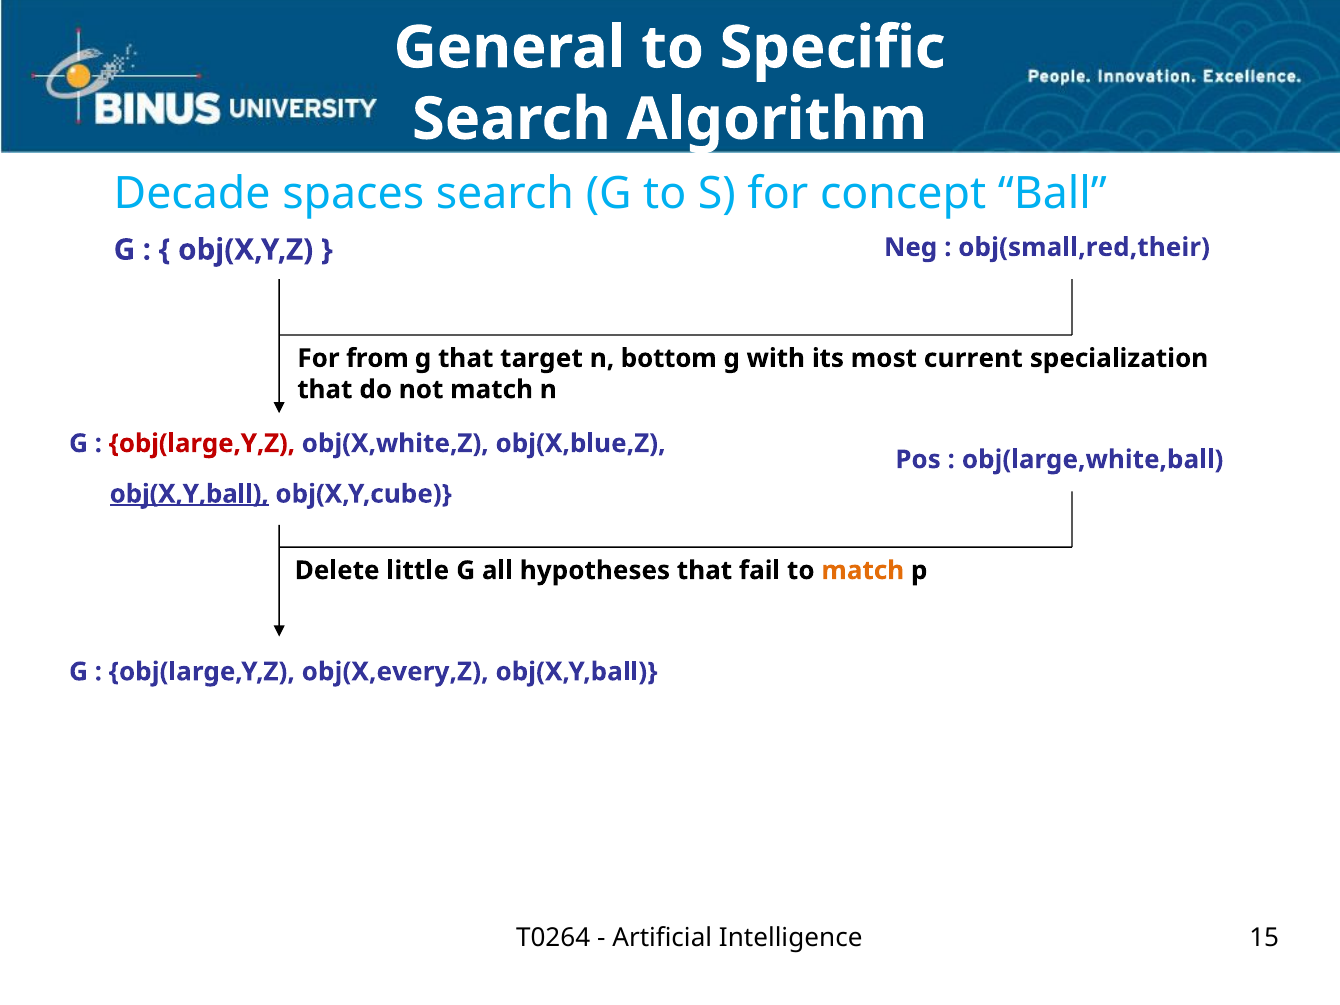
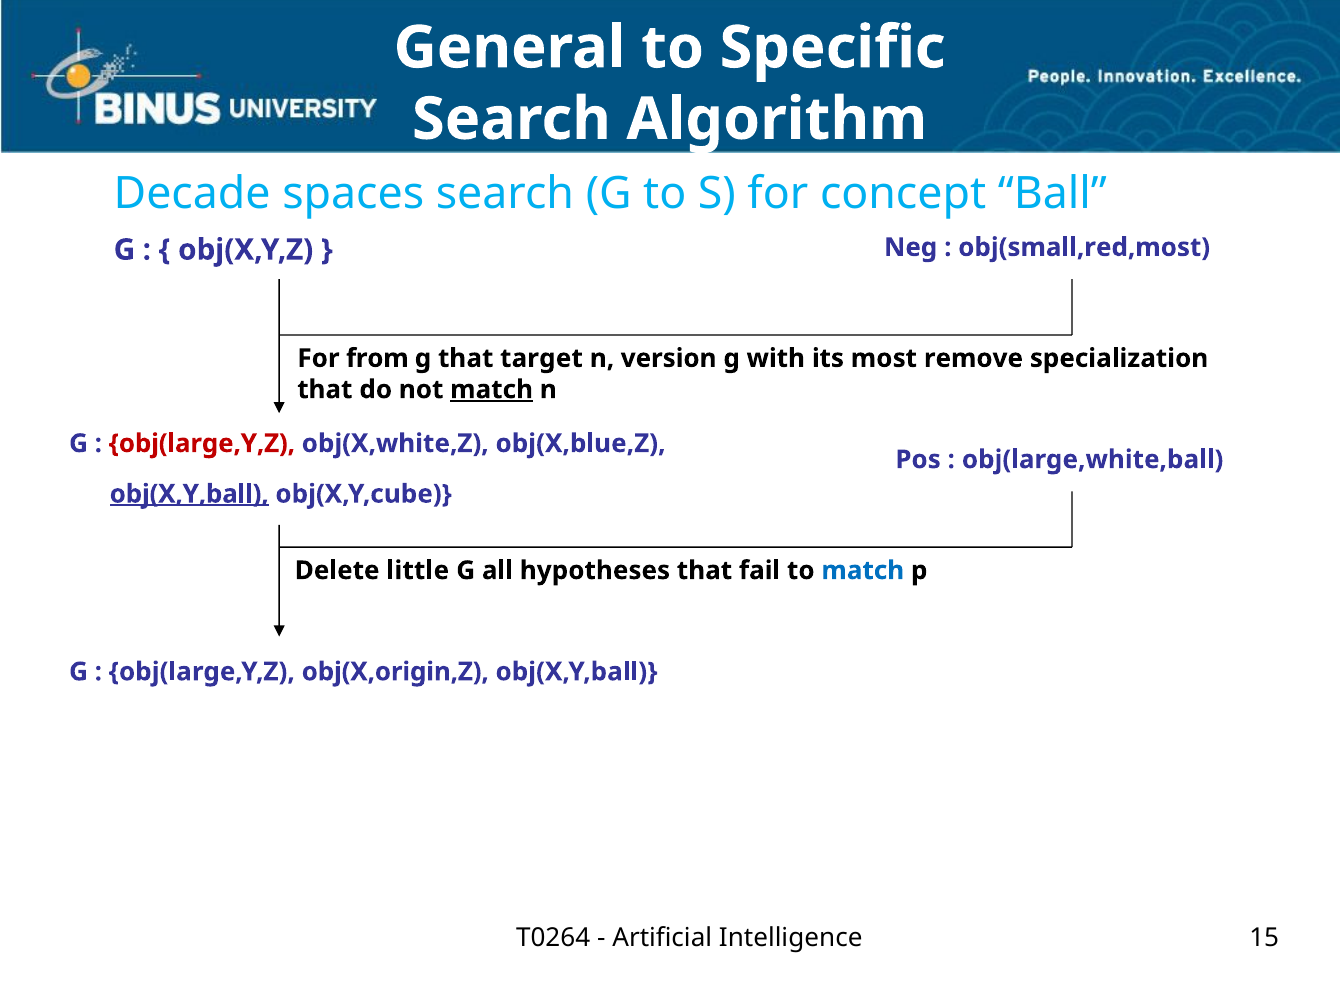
obj(small,red,their: obj(small,red,their -> obj(small,red,most
bottom: bottom -> version
current: current -> remove
match at (492, 390) underline: none -> present
match at (863, 571) colour: orange -> blue
obj(X,every,Z: obj(X,every,Z -> obj(X,origin,Z
